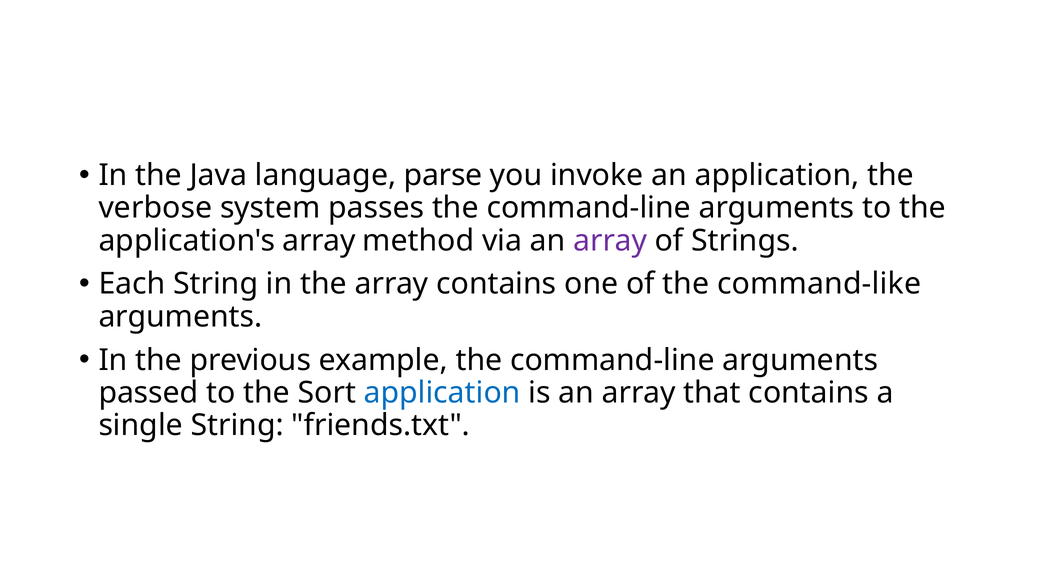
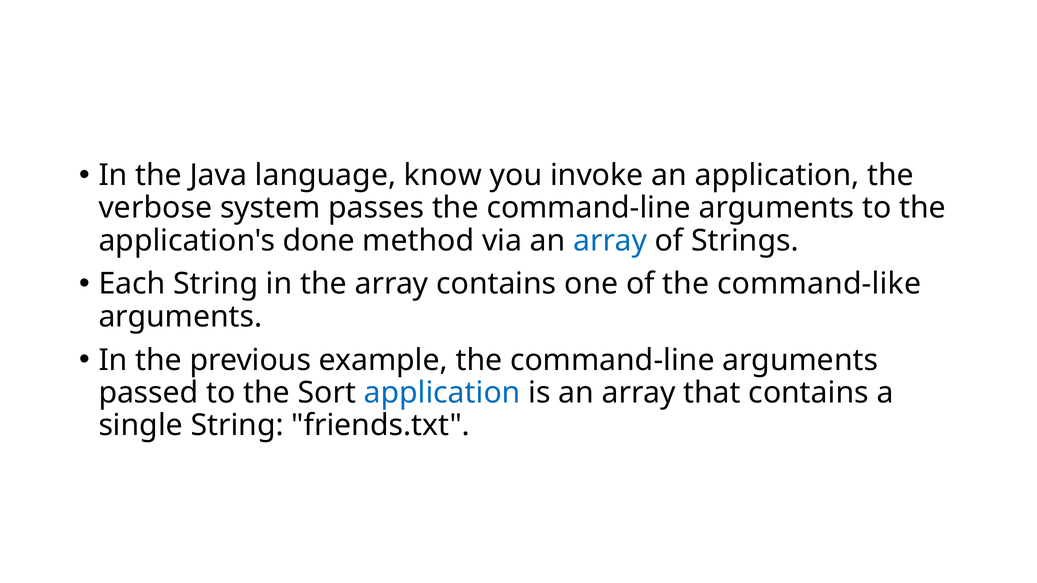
parse: parse -> know
application's array: array -> done
array at (610, 241) colour: purple -> blue
